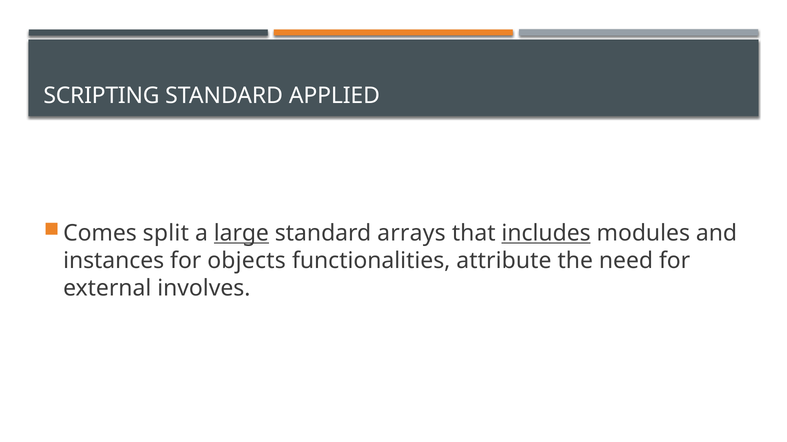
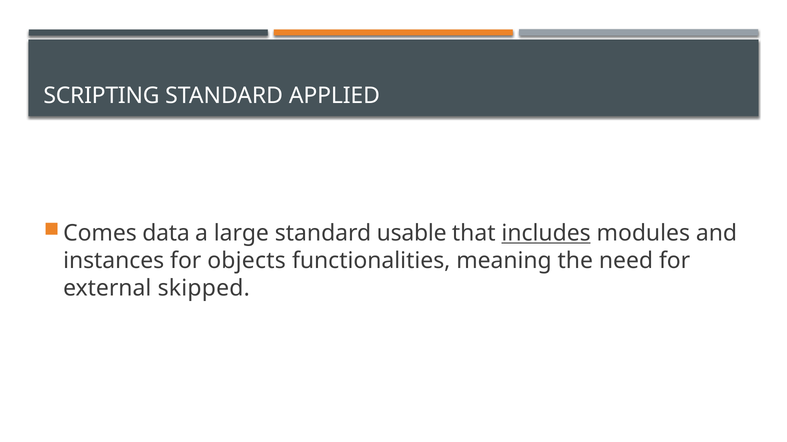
split: split -> data
large underline: present -> none
arrays: arrays -> usable
attribute: attribute -> meaning
involves: involves -> skipped
